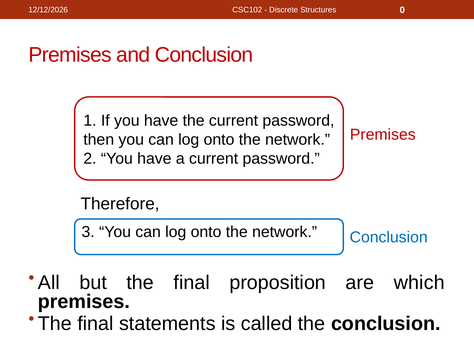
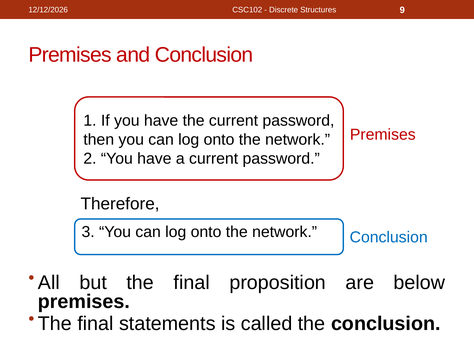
0: 0 -> 9
which: which -> below
